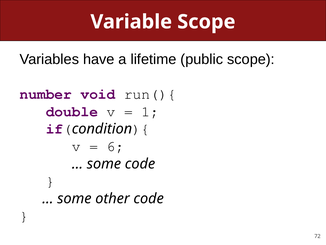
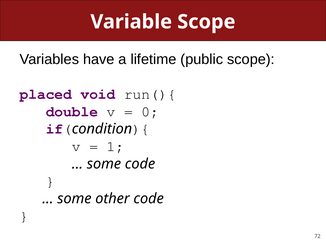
number: number -> placed
1: 1 -> 0
6: 6 -> 1
